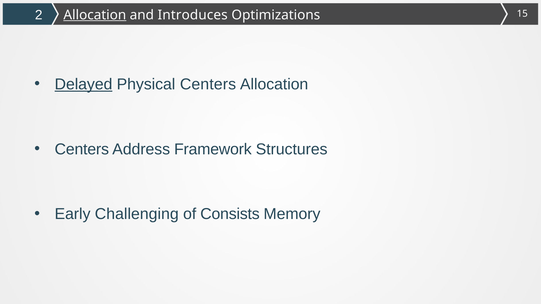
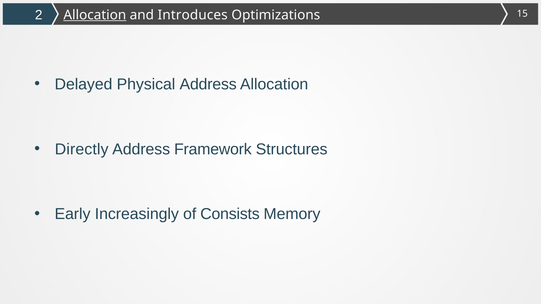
Delayed underline: present -> none
Physical Centers: Centers -> Address
Centers at (82, 149): Centers -> Directly
Challenging: Challenging -> Increasingly
